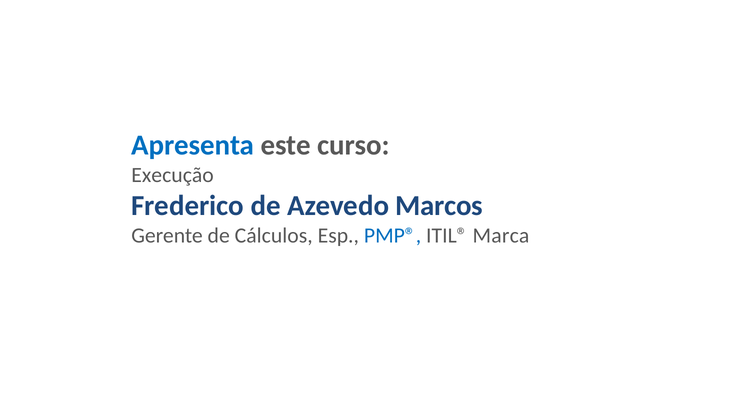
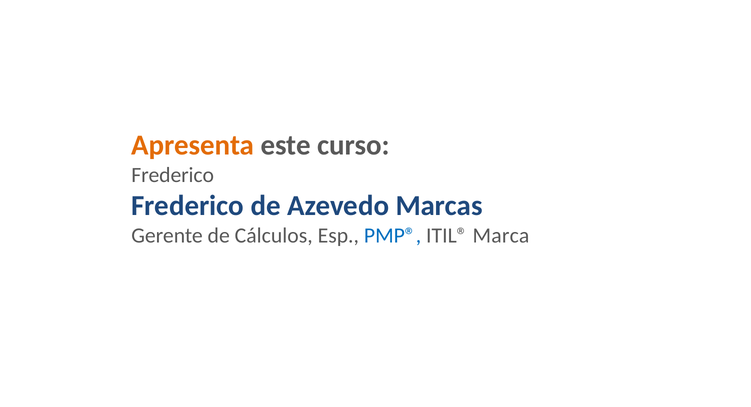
Apresenta colour: blue -> orange
Execução at (173, 175): Execução -> Frederico
Marcos: Marcos -> Marcas
